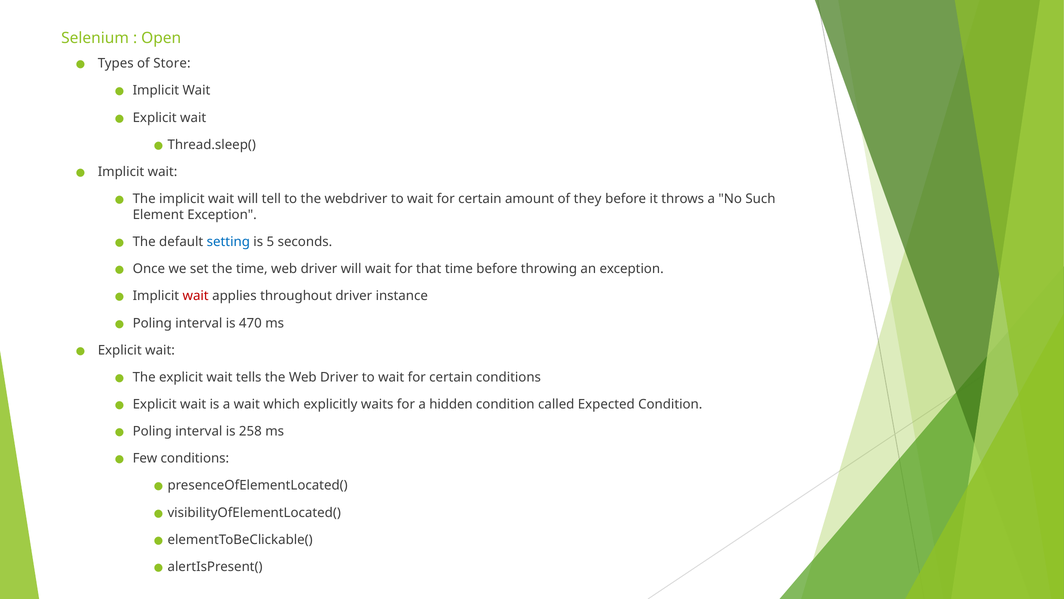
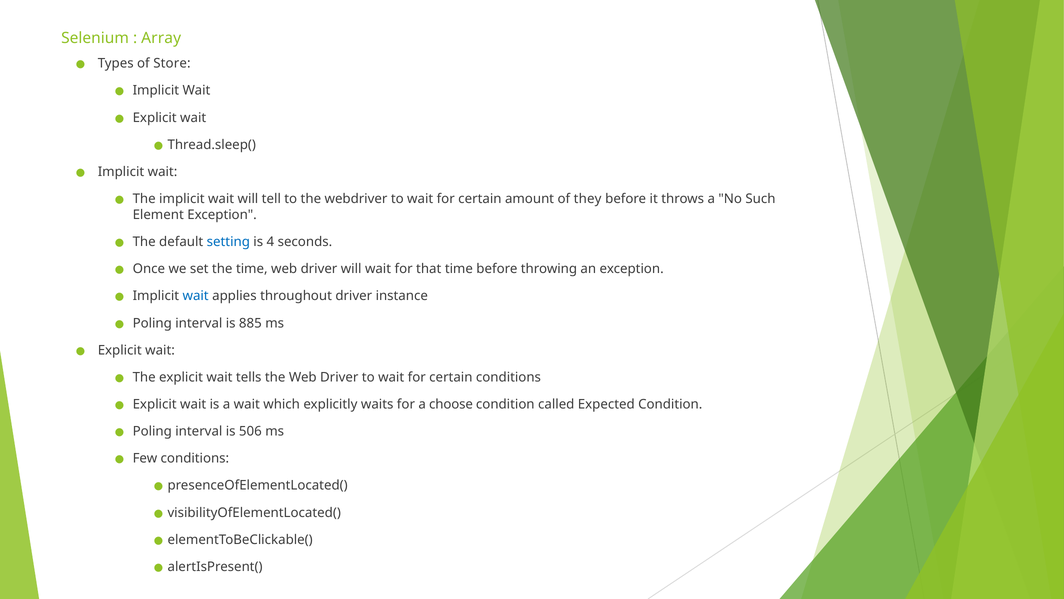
Open: Open -> Array
5: 5 -> 4
wait at (196, 296) colour: red -> blue
470: 470 -> 885
hidden: hidden -> choose
258: 258 -> 506
